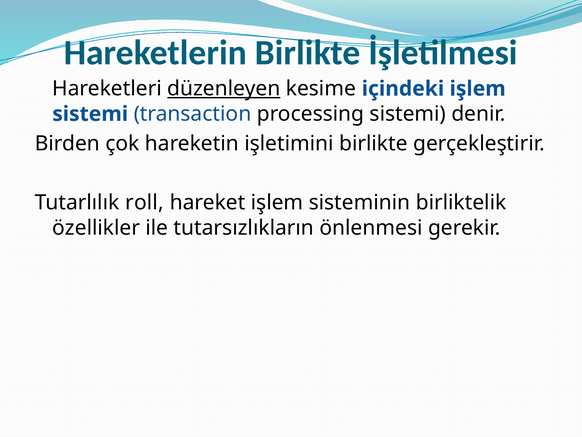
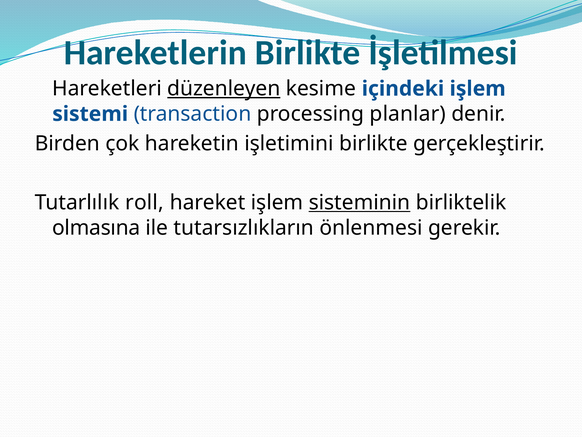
processing sistemi: sistemi -> planlar
sisteminin underline: none -> present
özellikler: özellikler -> olmasına
